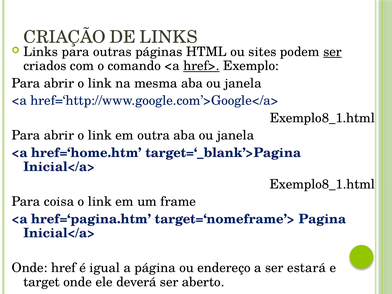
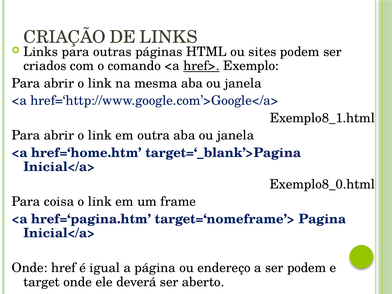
ser at (332, 52) underline: present -> none
Exemplo8_1.html at (322, 184): Exemplo8_1.html -> Exemplo8_0.html
ser estará: estará -> podem
